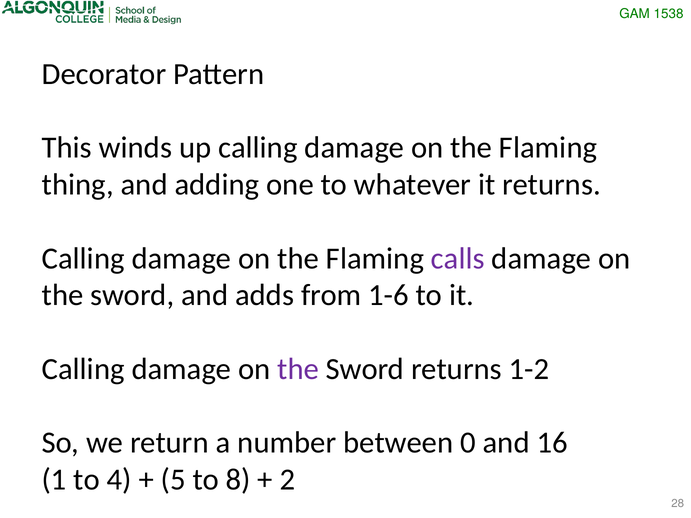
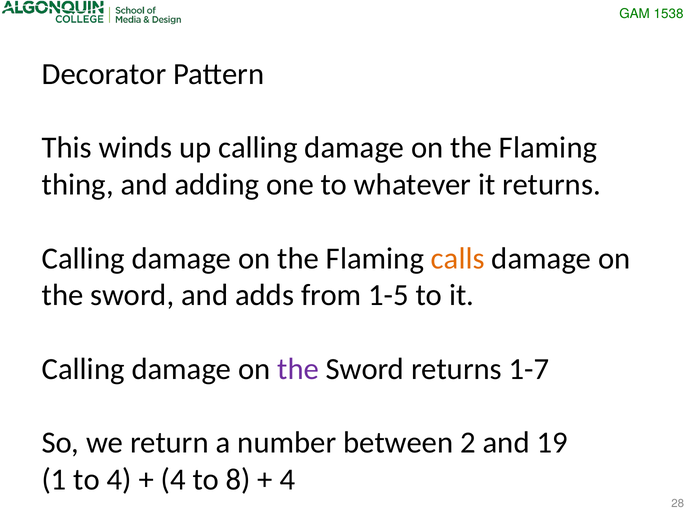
calls colour: purple -> orange
1-6: 1-6 -> 1-5
1-2: 1-2 -> 1-7
0: 0 -> 2
16: 16 -> 19
5 at (173, 480): 5 -> 4
2 at (288, 480): 2 -> 4
